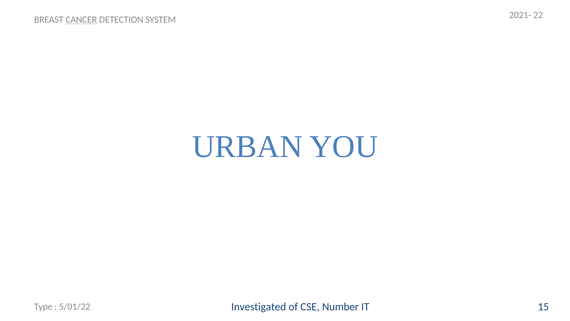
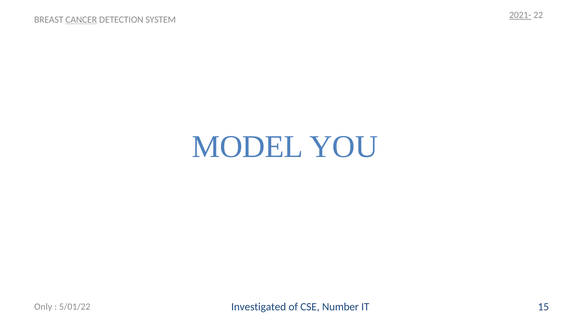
2021- underline: none -> present
URBAN: URBAN -> MODEL
Type: Type -> Only
